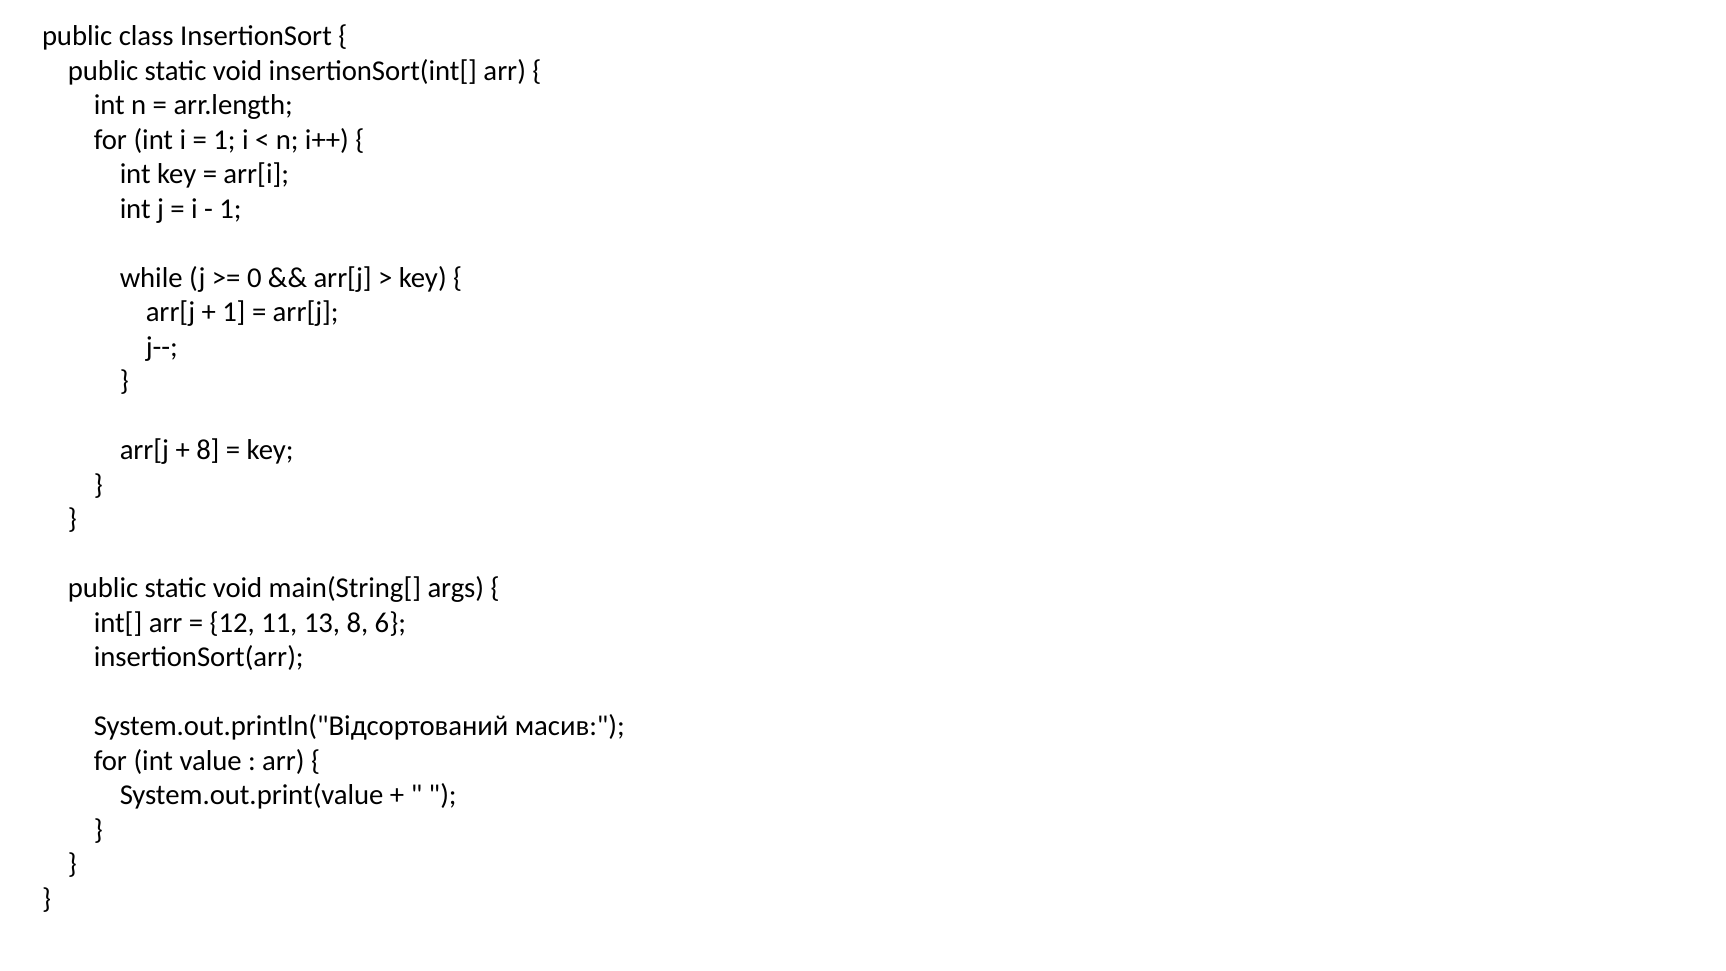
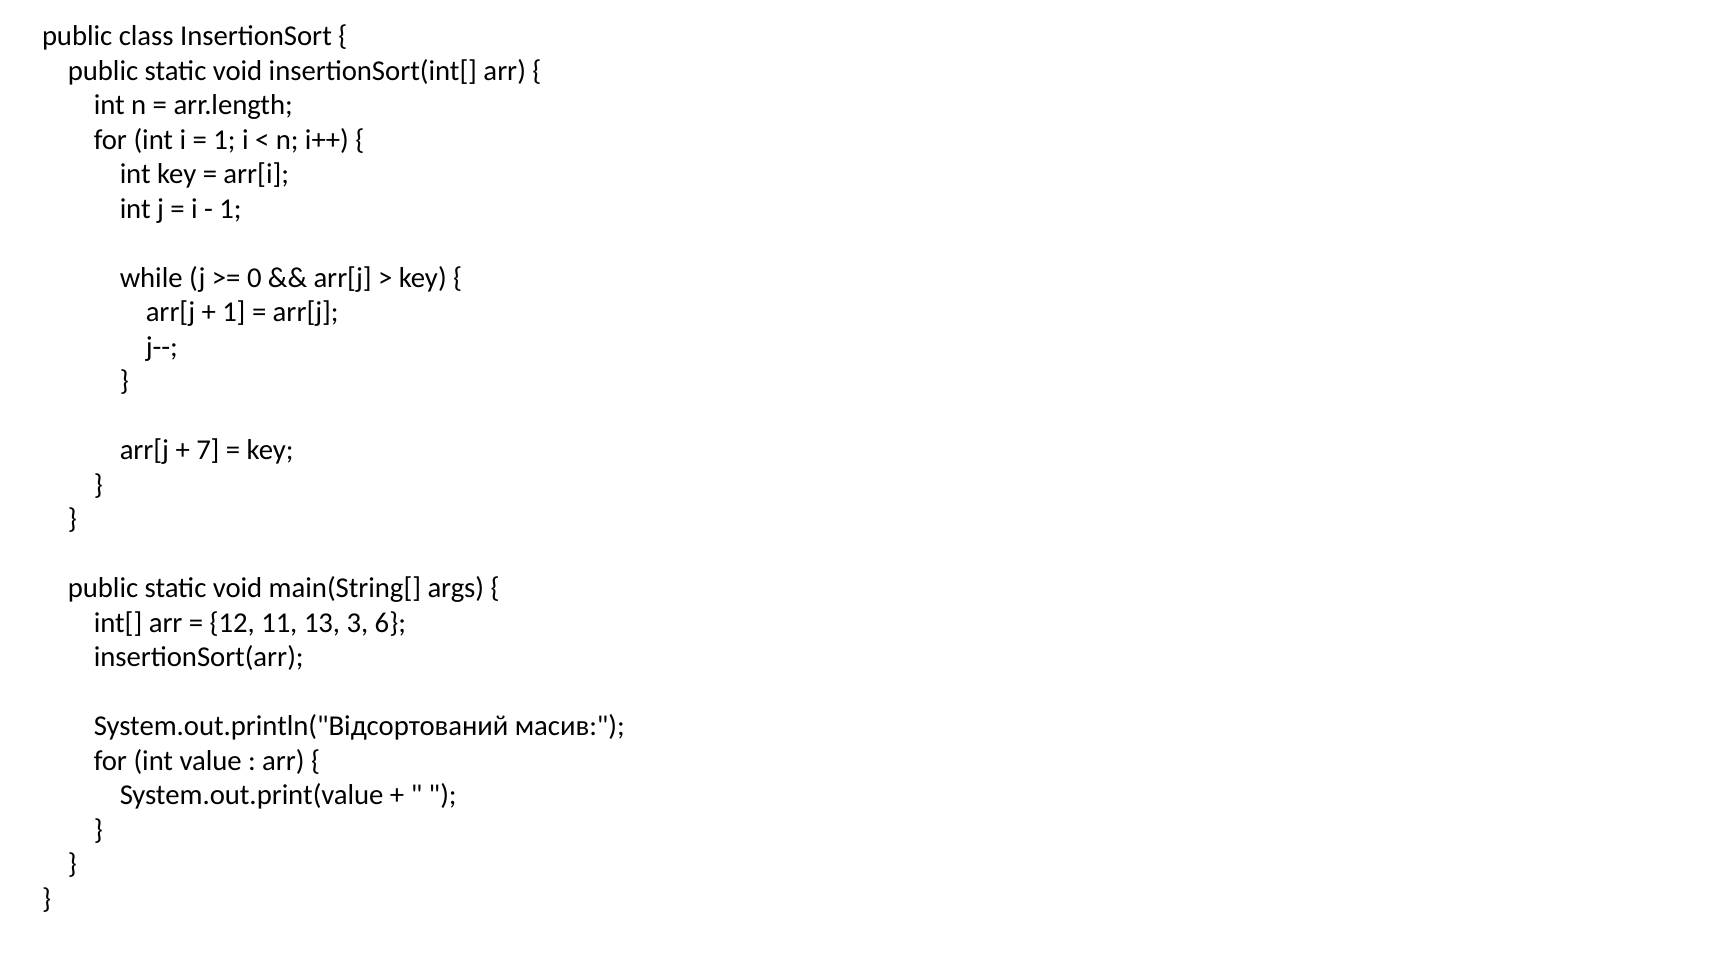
8 at (208, 450): 8 -> 7
13 8: 8 -> 3
